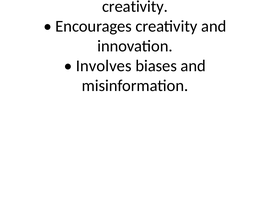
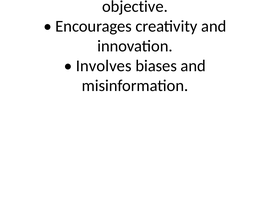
creativity at (135, 6): creativity -> objective
